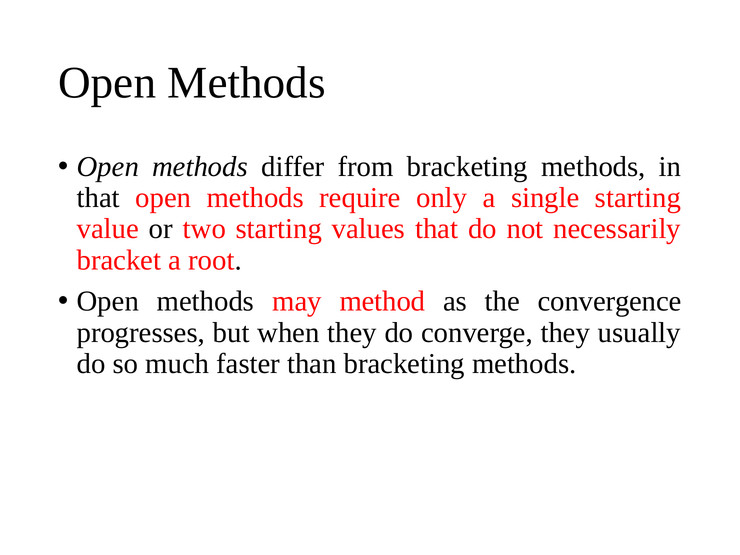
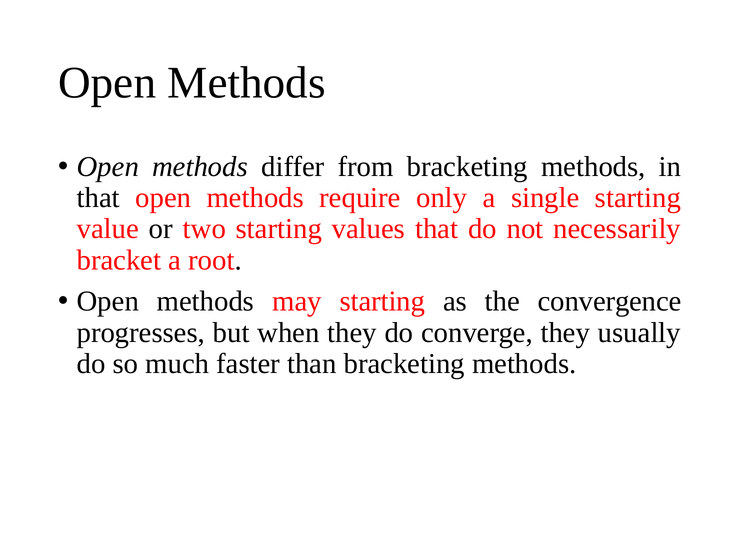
may method: method -> starting
